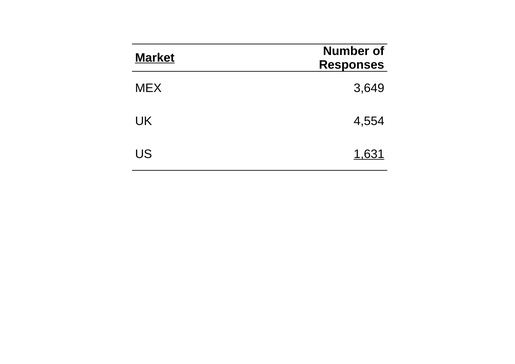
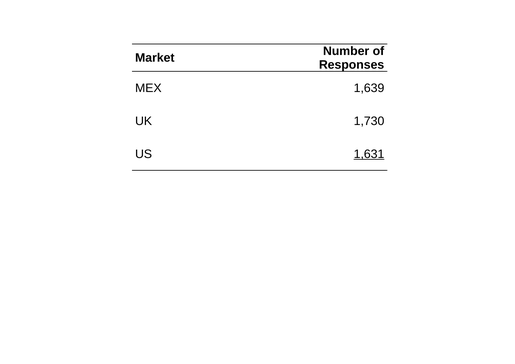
Market underline: present -> none
3,649: 3,649 -> 1,639
4,554: 4,554 -> 1,730
